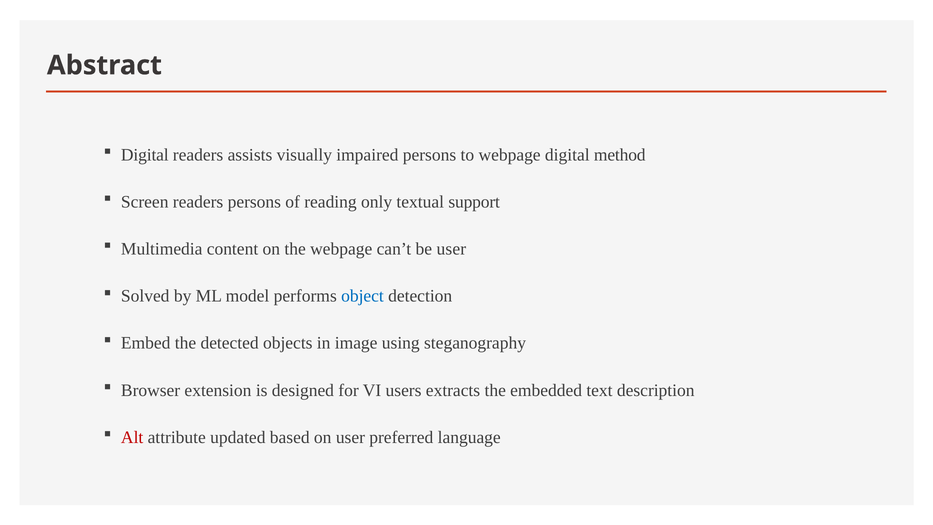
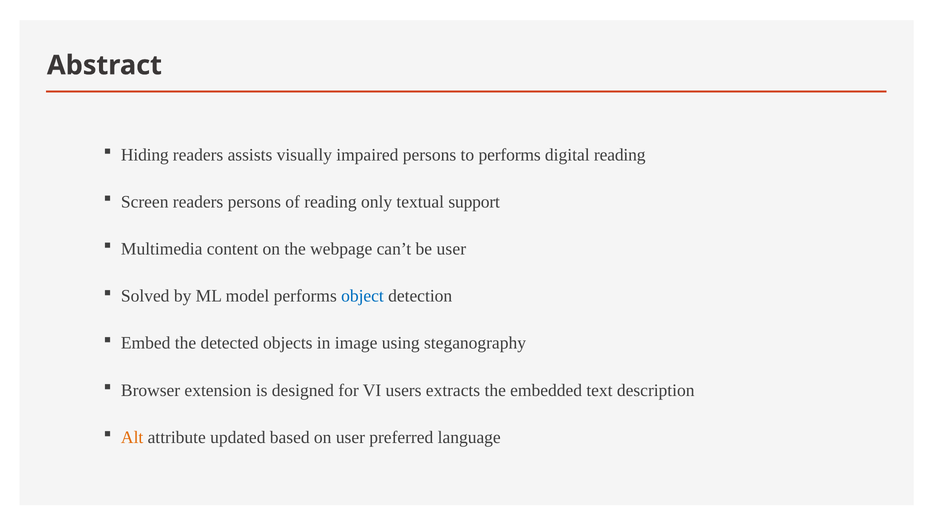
Digital at (145, 155): Digital -> Hiding
to webpage: webpage -> performs
digital method: method -> reading
Alt colour: red -> orange
